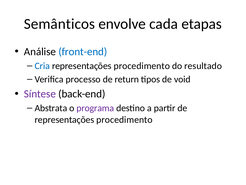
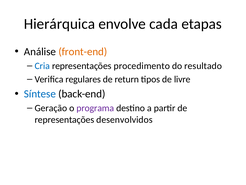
Semânticos: Semânticos -> Hierárquica
front-end colour: blue -> orange
processo: processo -> regulares
void: void -> livre
Síntese colour: purple -> blue
Abstrata: Abstrata -> Geração
procedimento at (124, 119): procedimento -> desenvolvidos
